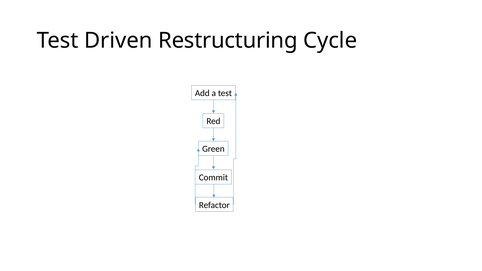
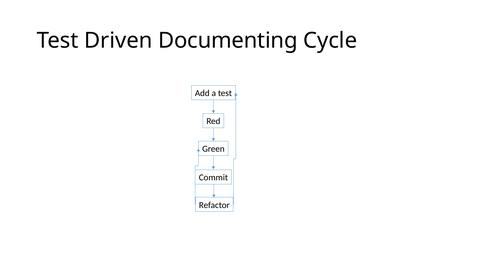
Restructuring: Restructuring -> Documenting
